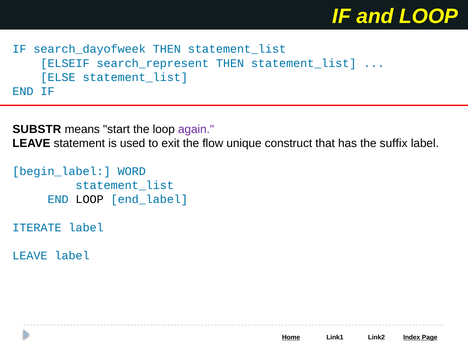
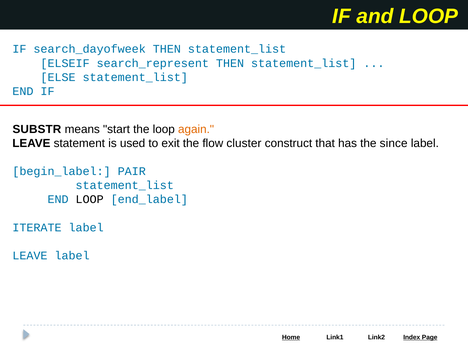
again colour: purple -> orange
unique: unique -> cluster
suffix: suffix -> since
WORD: WORD -> PAIR
